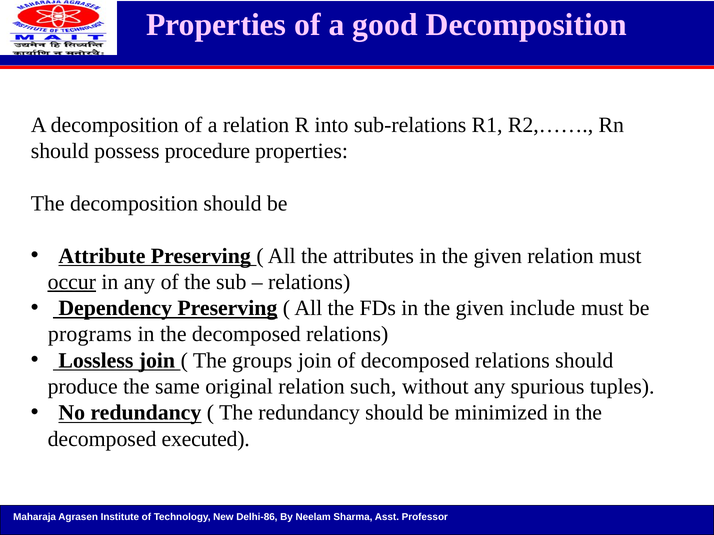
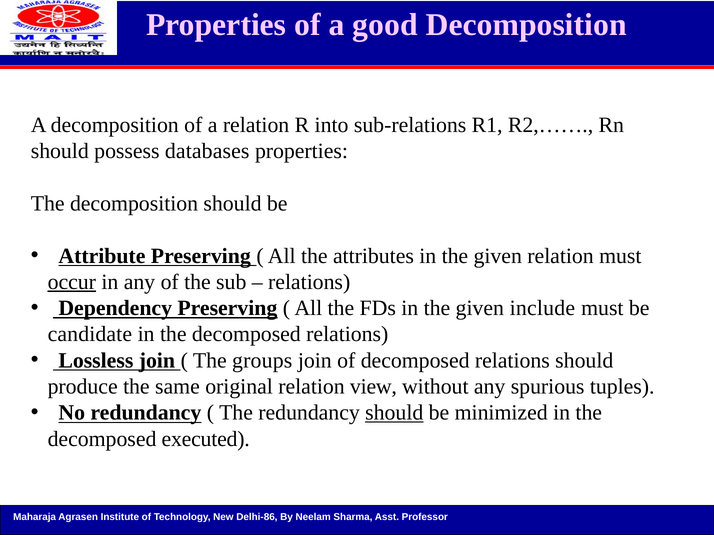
procedure: procedure -> databases
programs: programs -> candidate
such: such -> view
should at (394, 413) underline: none -> present
